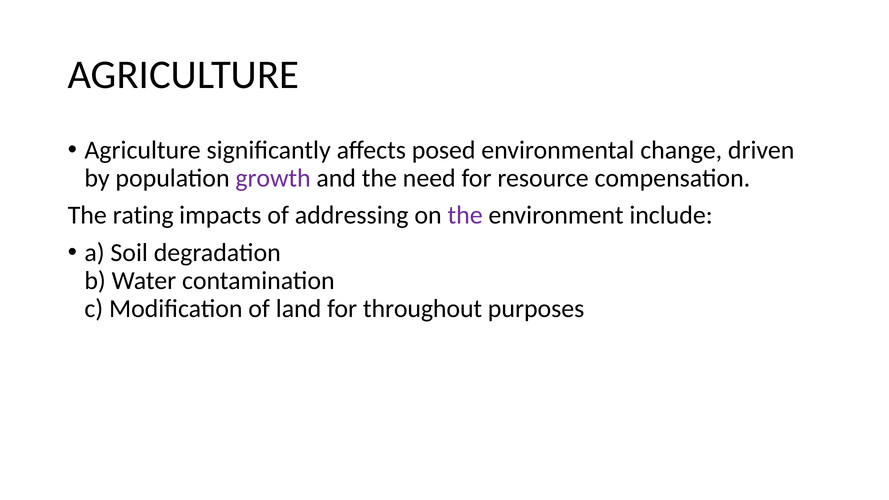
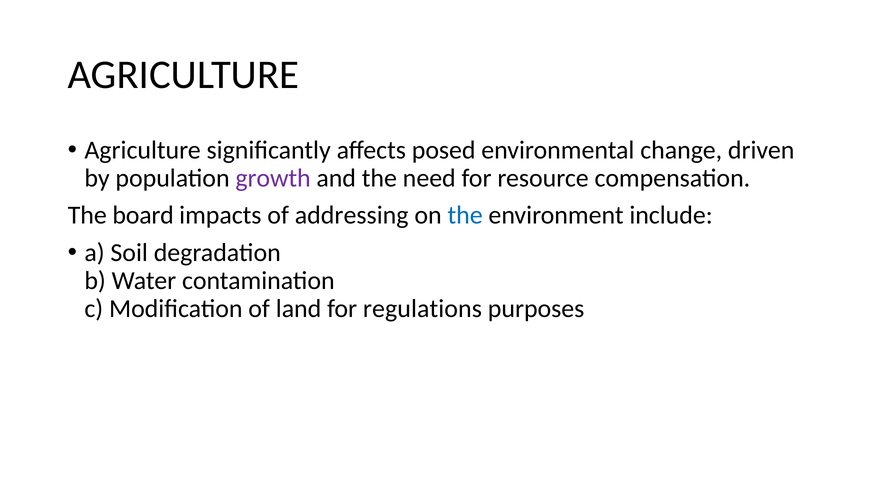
rating: rating -> board
the at (465, 215) colour: purple -> blue
throughout: throughout -> regulations
